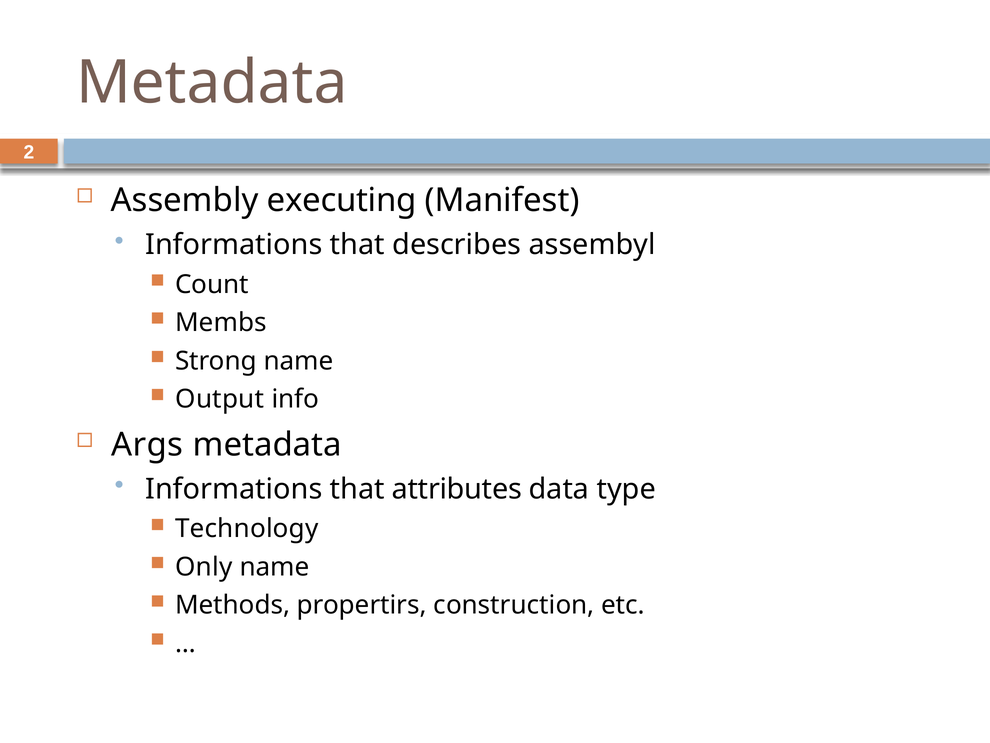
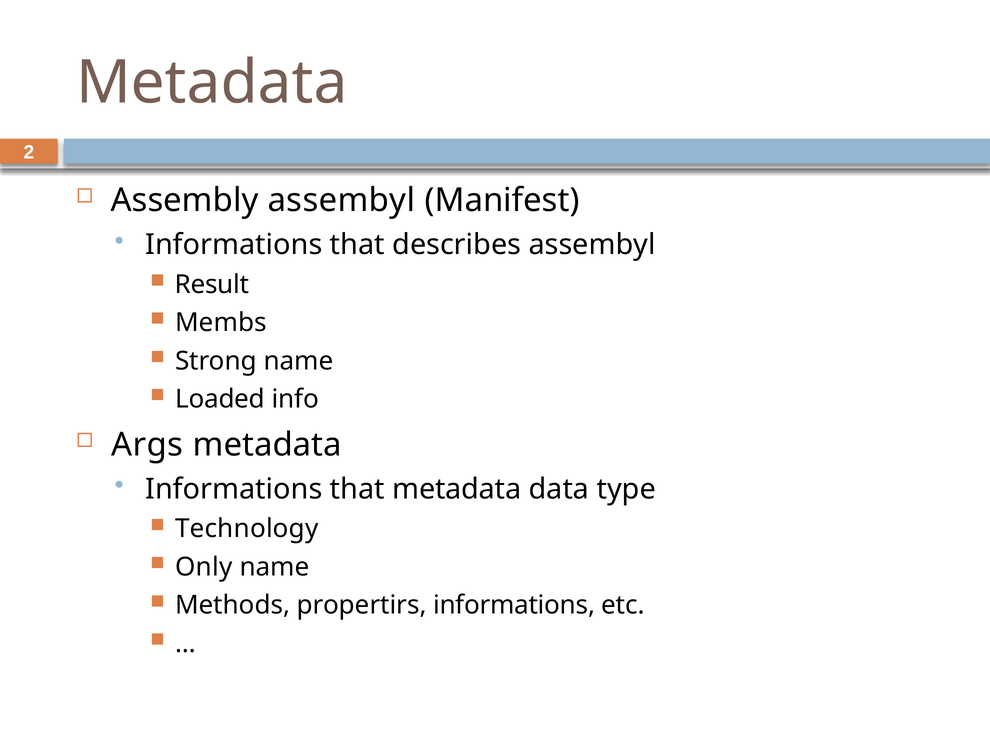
Assembly executing: executing -> assembyl
Count: Count -> Result
Output: Output -> Loaded
that attributes: attributes -> metadata
propertirs construction: construction -> informations
